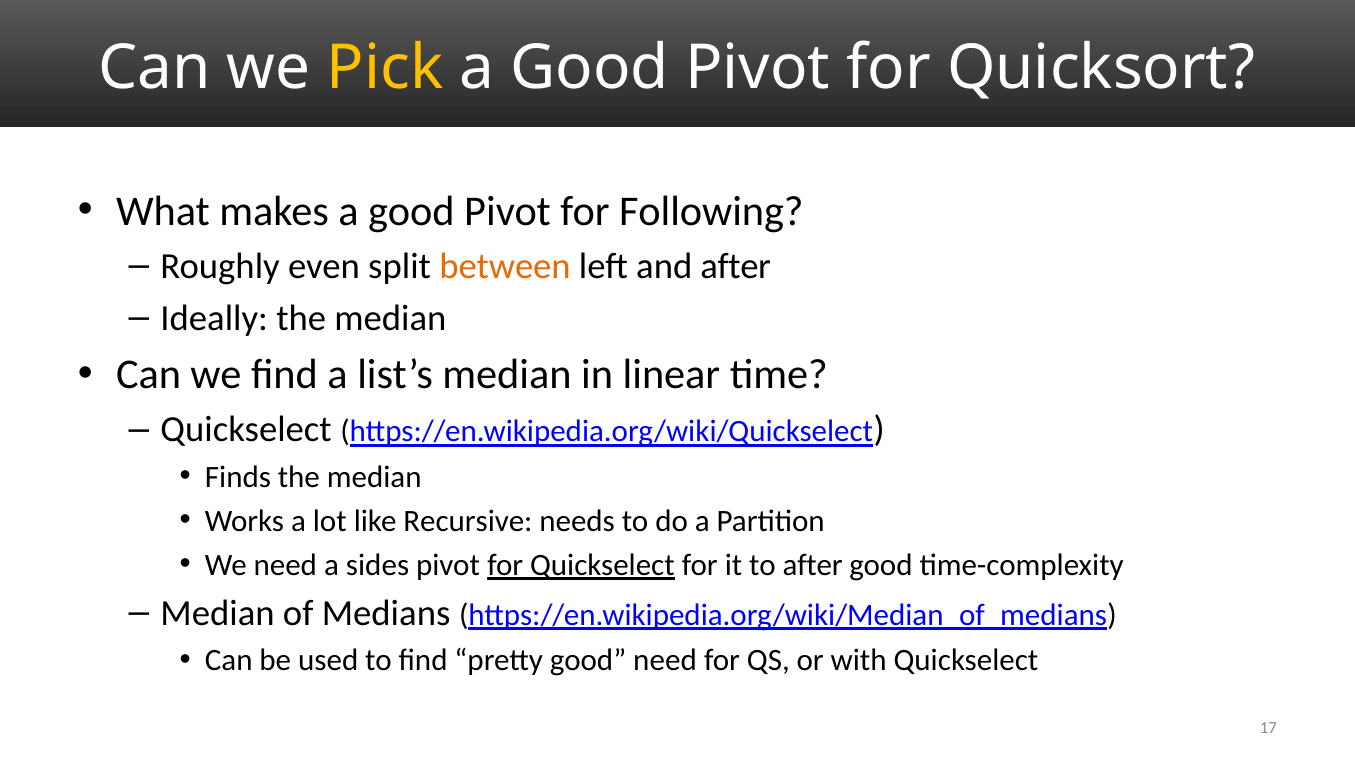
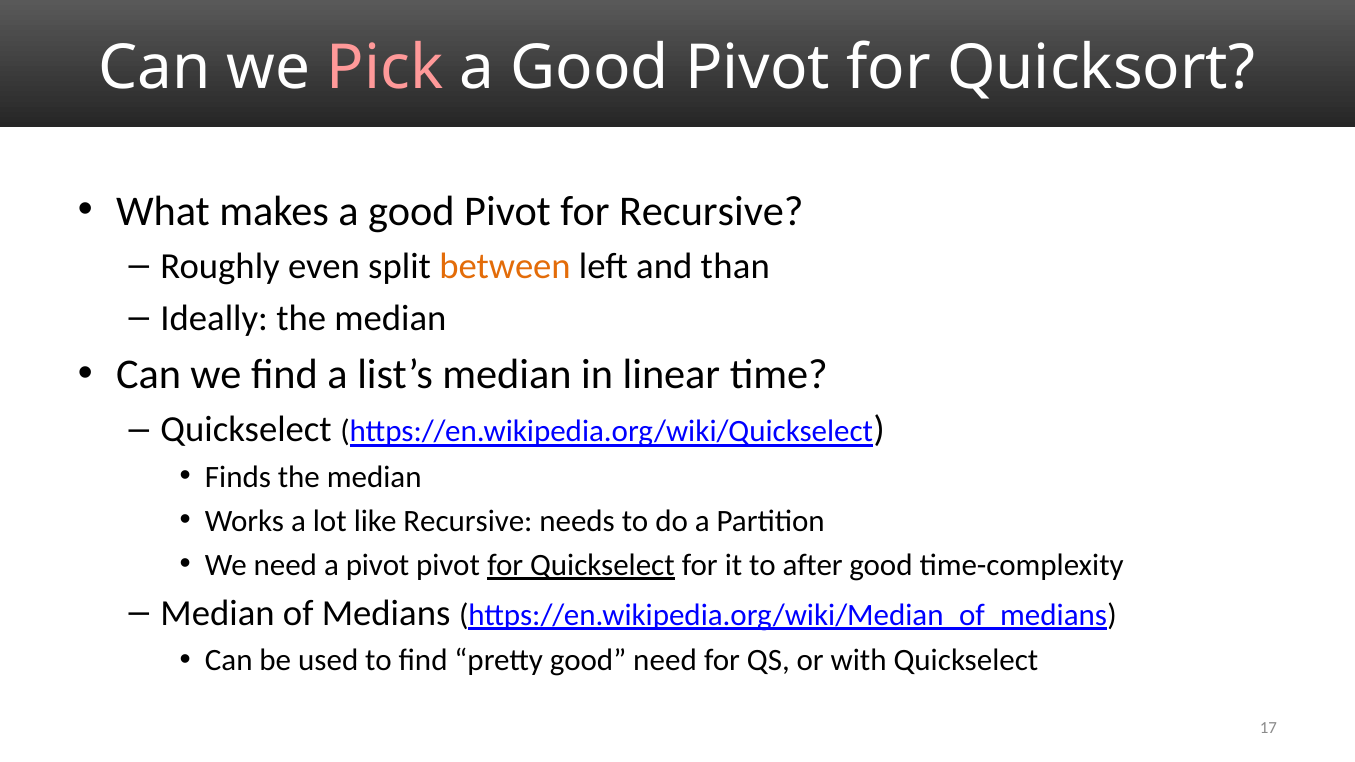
Pick colour: yellow -> pink
for Following: Following -> Recursive
and after: after -> than
a sides: sides -> pivot
